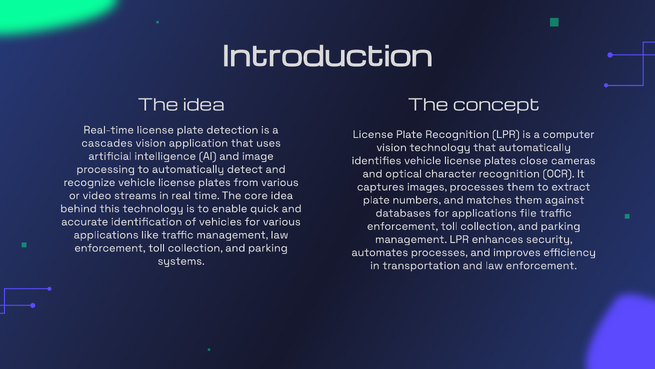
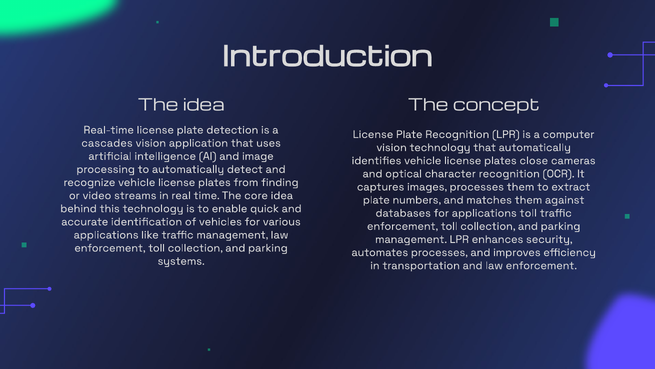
from various: various -> finding
applications file: file -> toll
